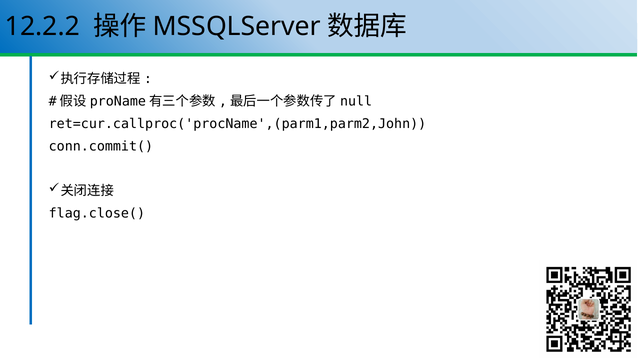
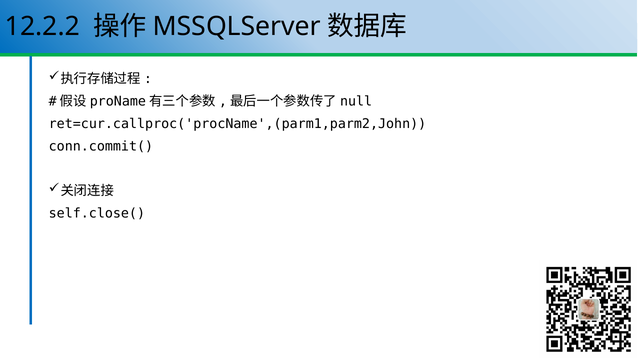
flag.close(: flag.close( -> self.close(
